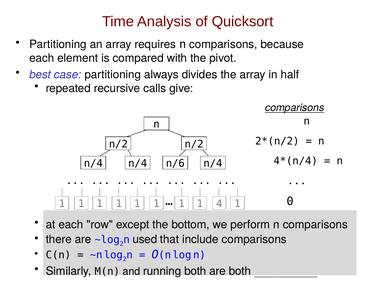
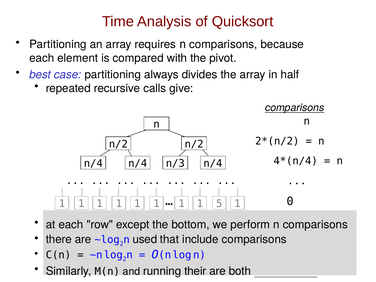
n/6: n/6 -> n/3
4: 4 -> 5
running both: both -> their
